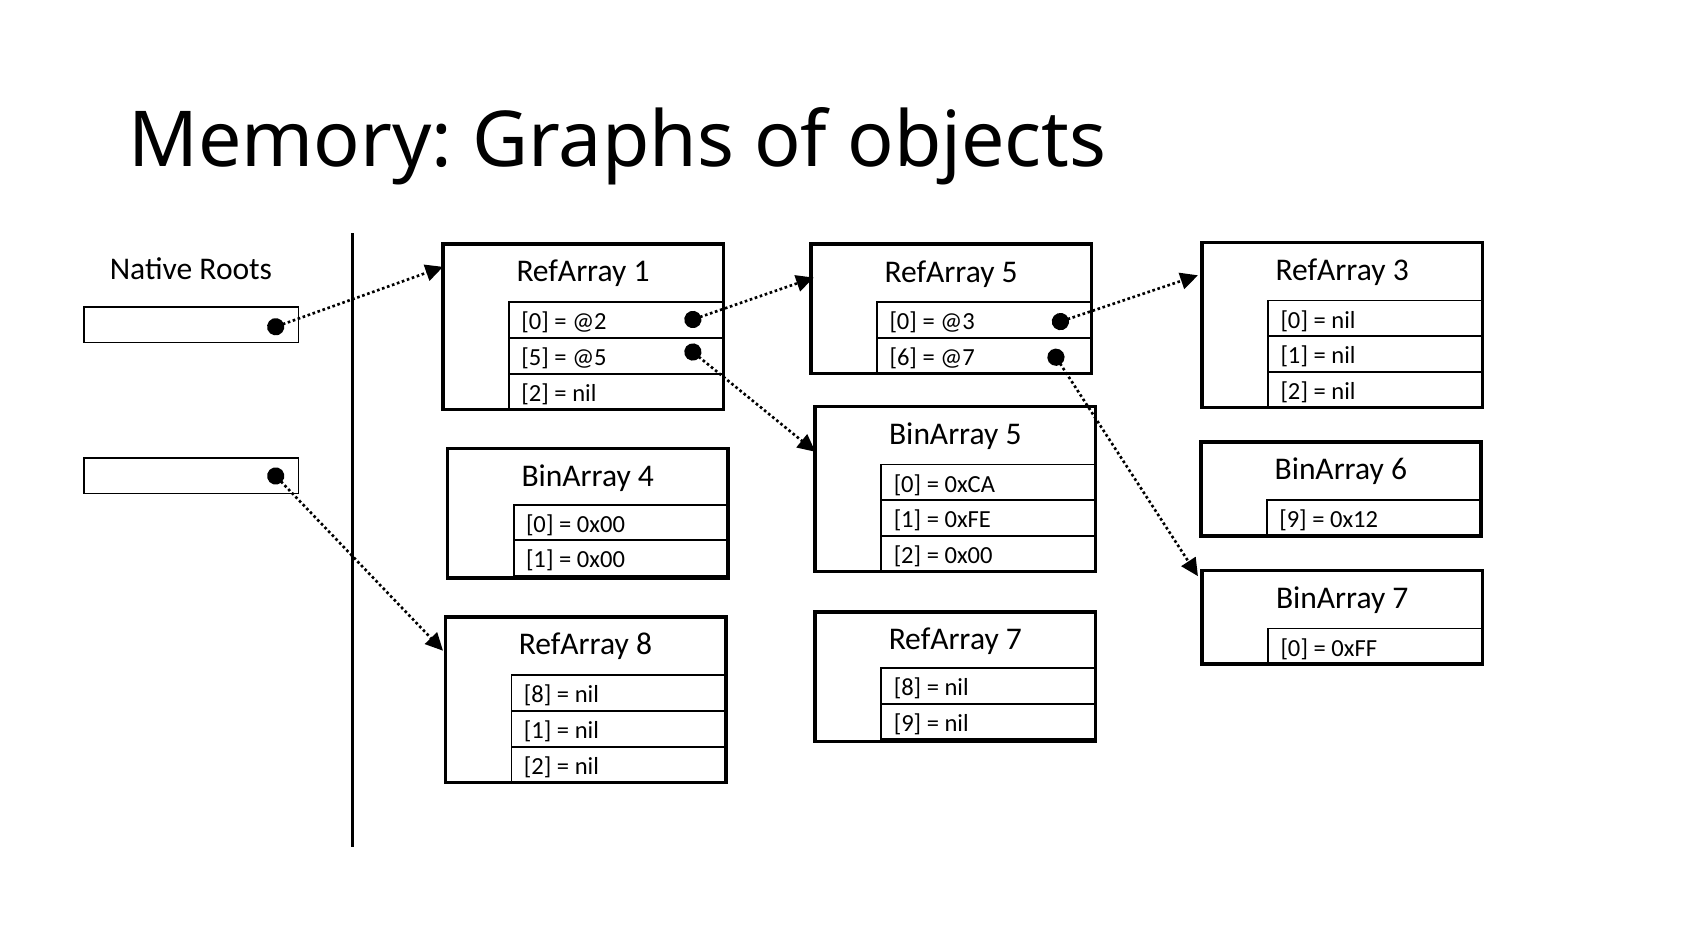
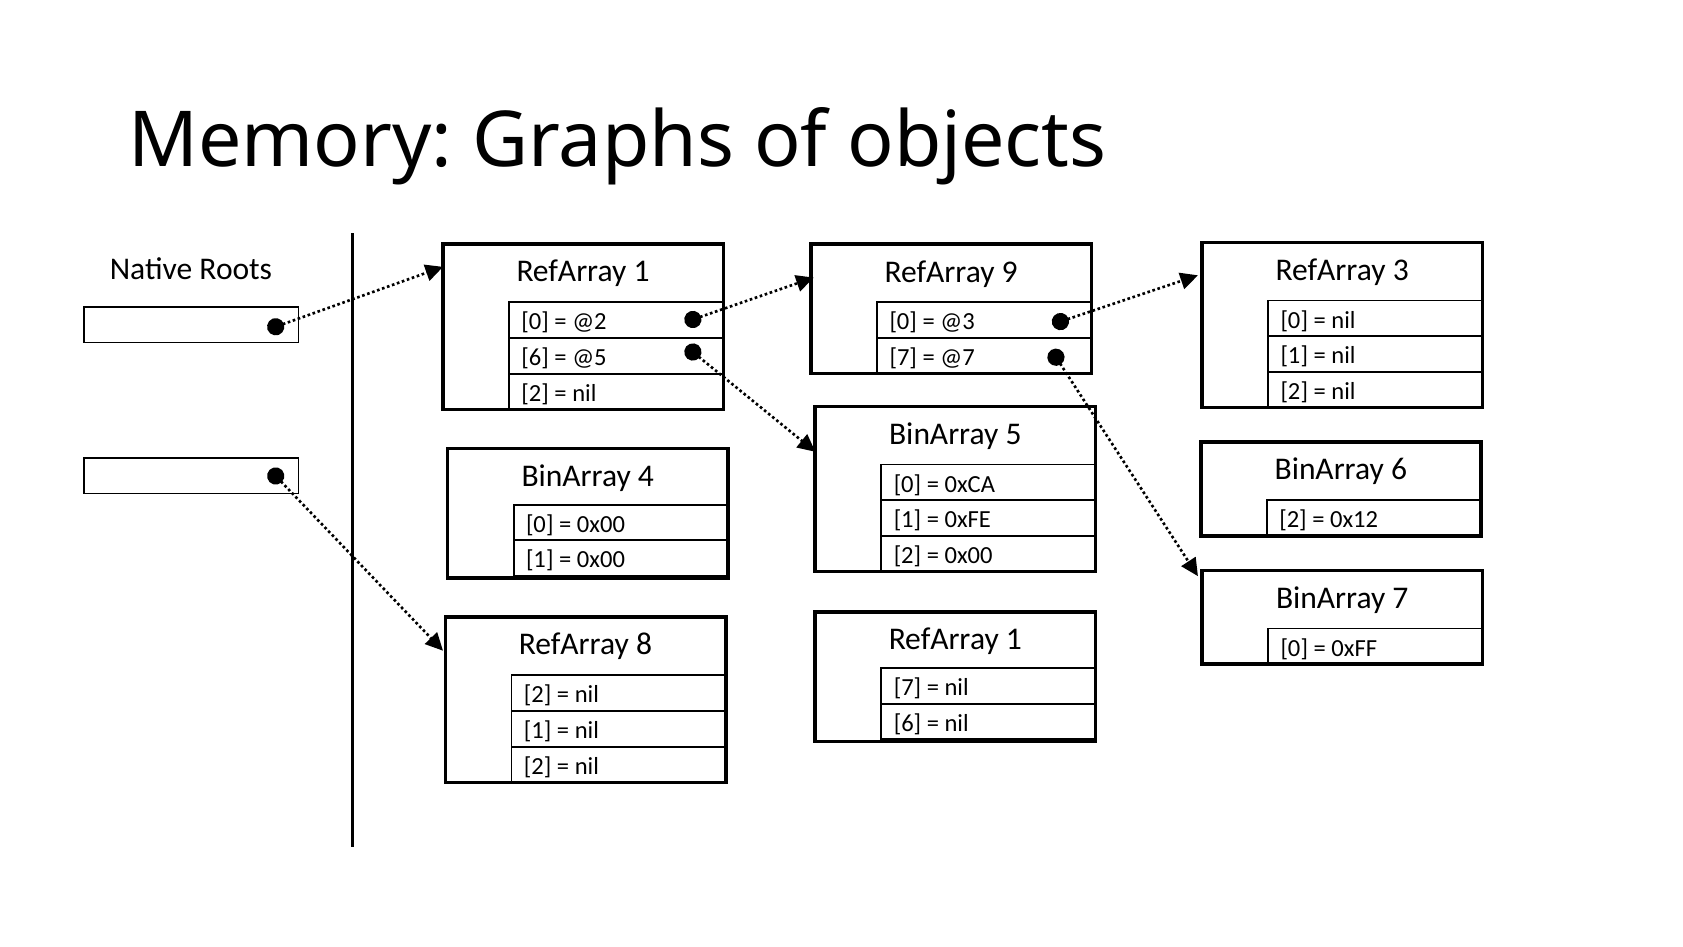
RefArray 5: 5 -> 9
5 at (535, 357): 5 -> 6
6 at (903, 357): 6 -> 7
9 at (1293, 520): 9 -> 2
7 at (1014, 639): 7 -> 1
8 at (907, 687): 8 -> 7
8 at (538, 695): 8 -> 2
9 at (907, 723): 9 -> 6
